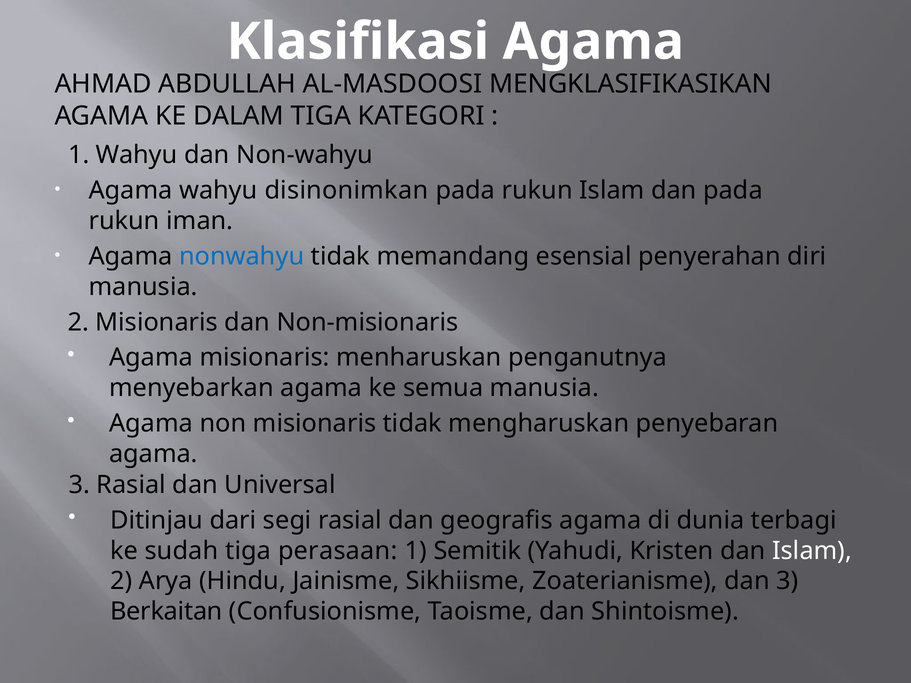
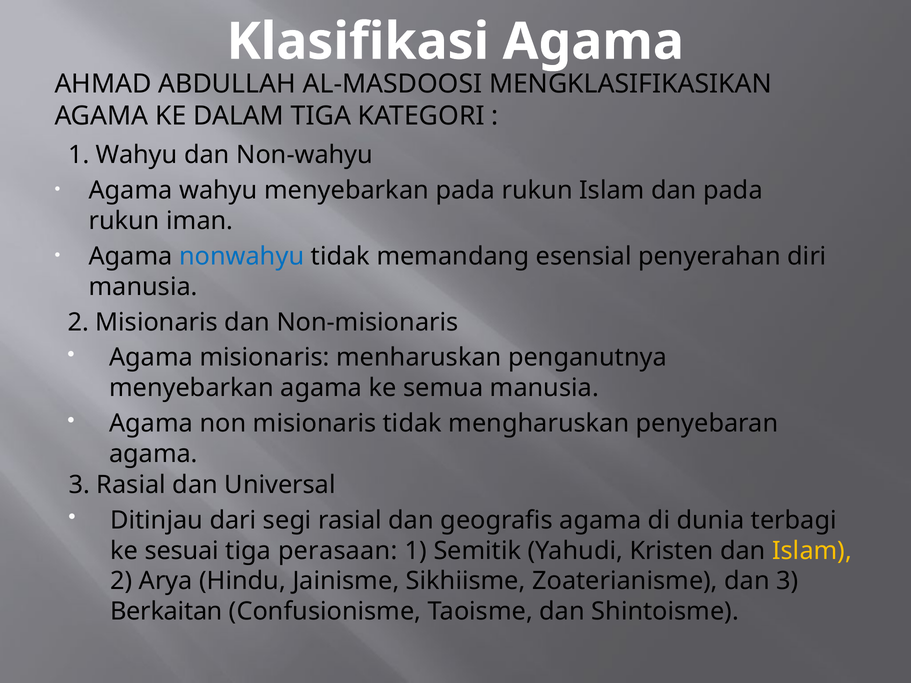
wahyu disinonimkan: disinonimkan -> menyebarkan
sudah: sudah -> sesuai
Islam at (812, 551) colour: white -> yellow
